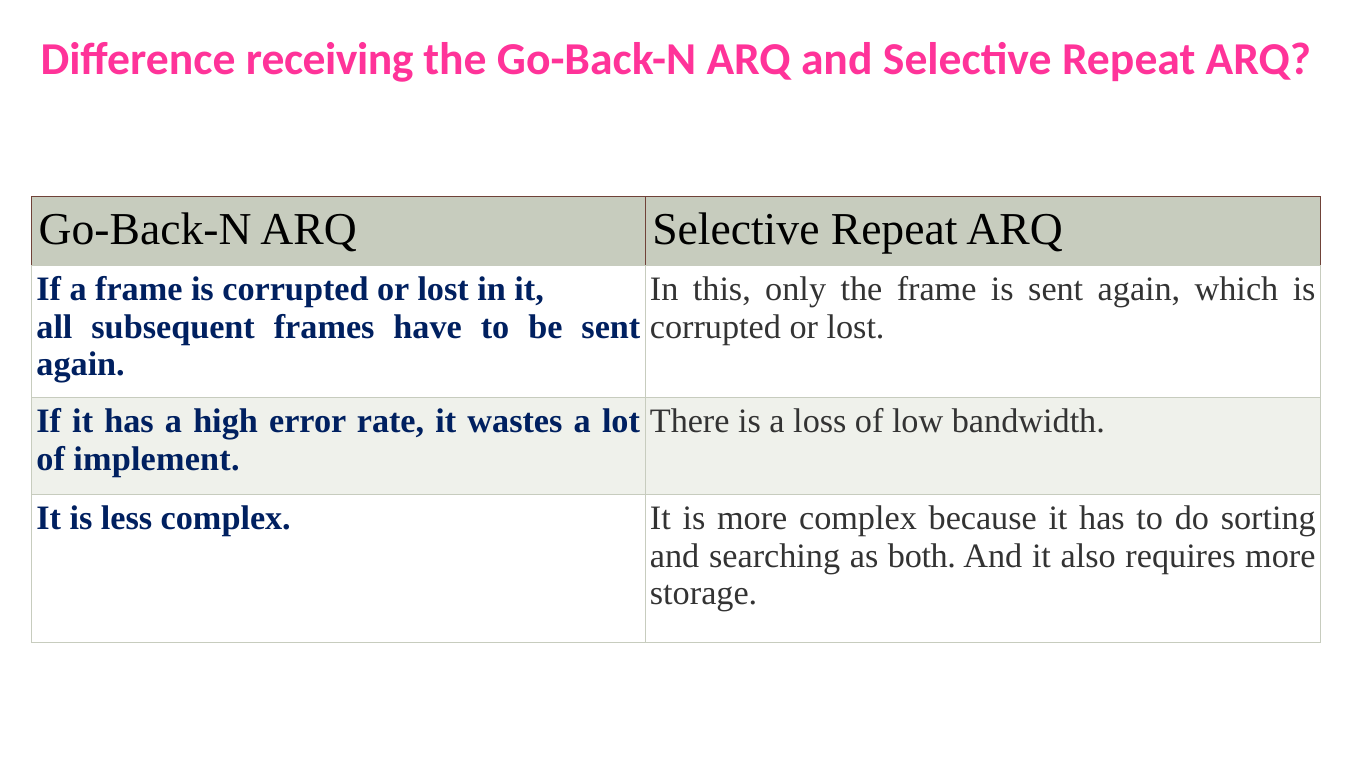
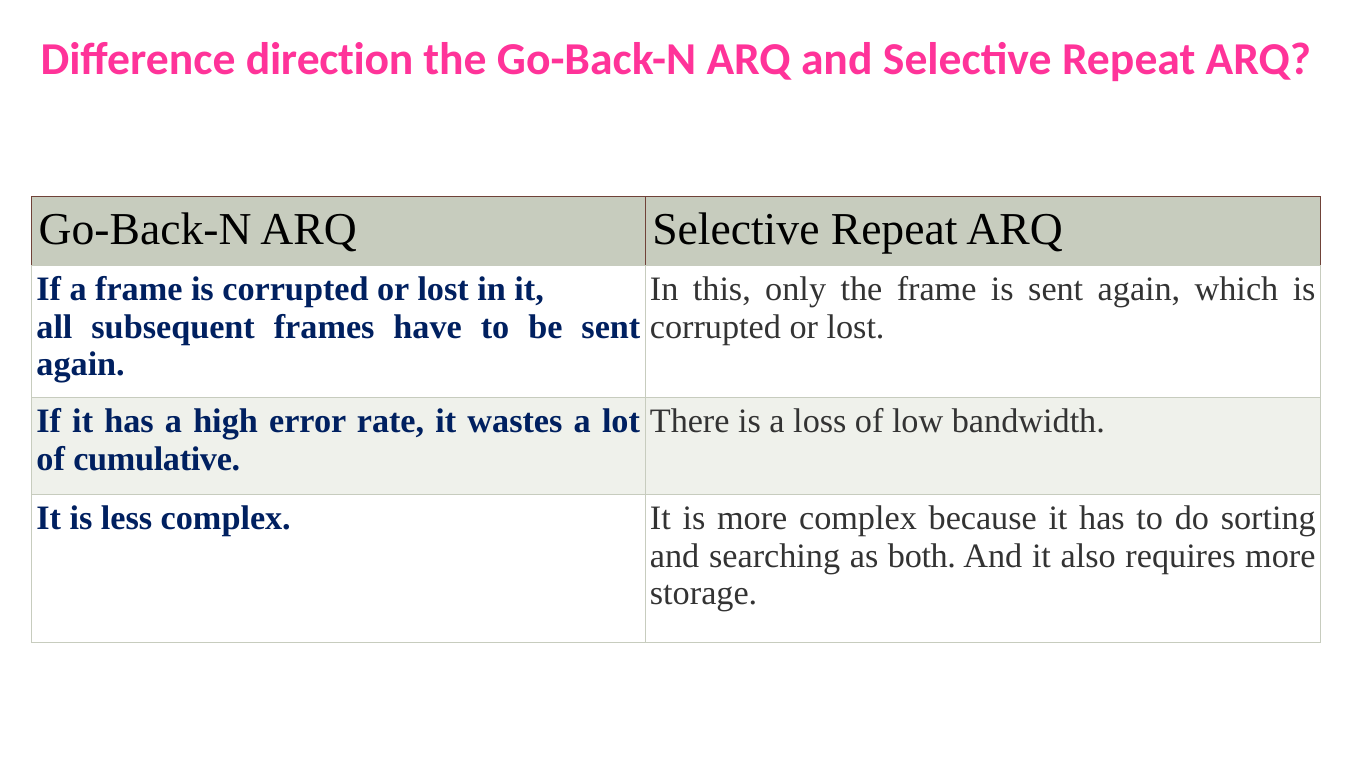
receiving: receiving -> direction
implement: implement -> cumulative
